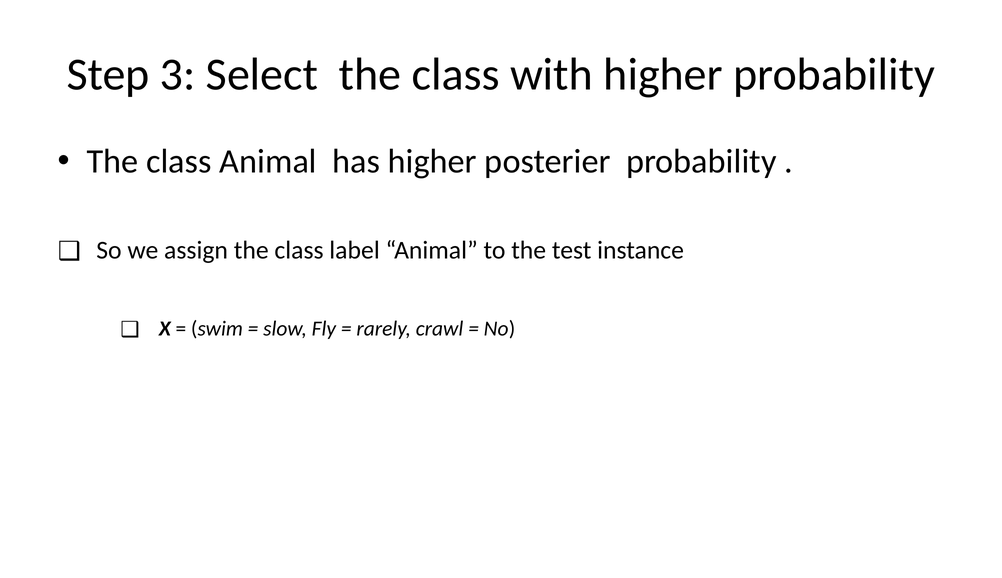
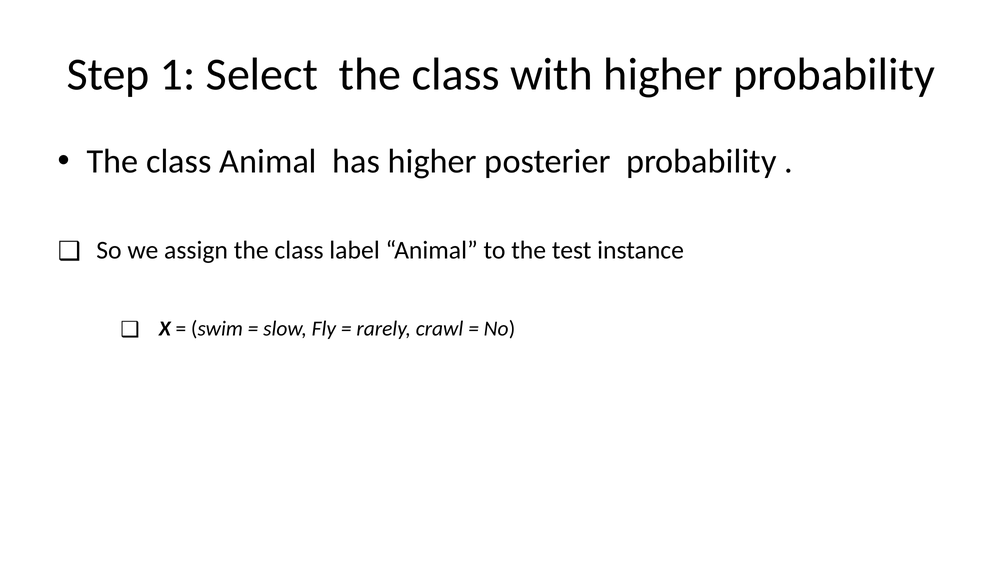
3: 3 -> 1
